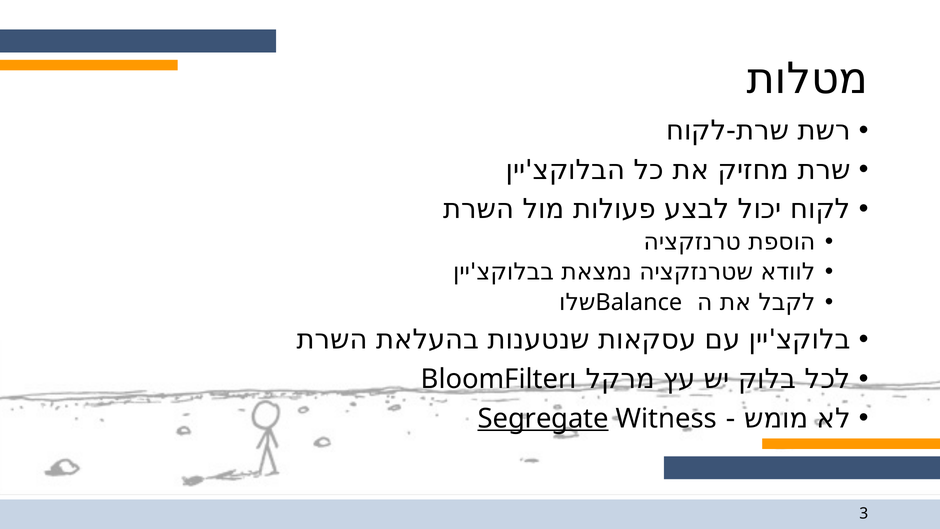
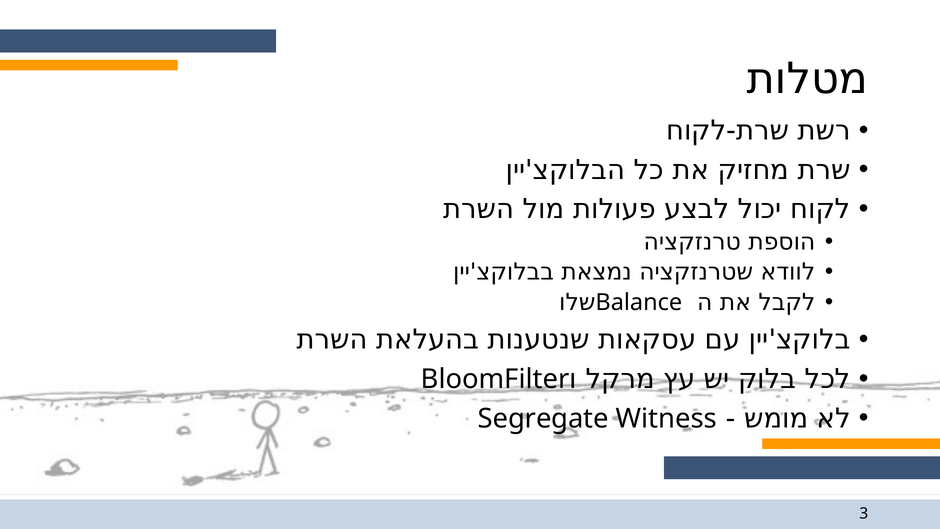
Segregate underline: present -> none
